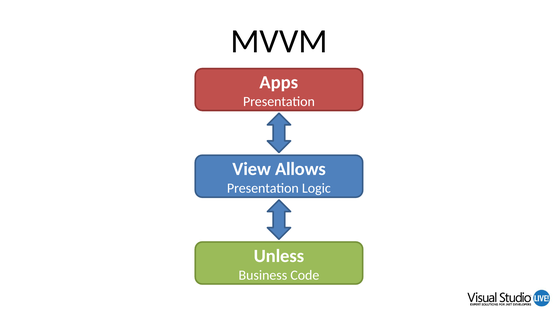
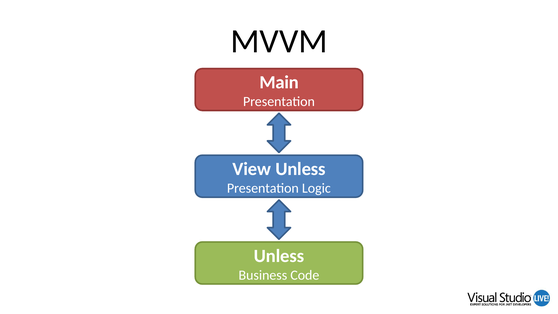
Apps: Apps -> Main
View Allows: Allows -> Unless
